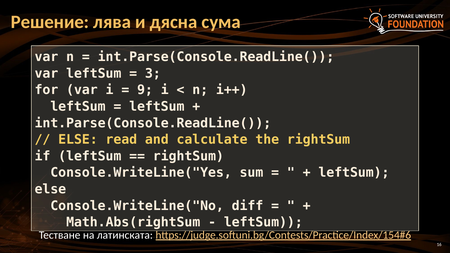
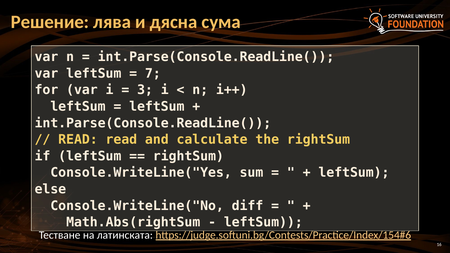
3: 3 -> 7
9: 9 -> 3
ELSE at (78, 140): ELSE -> READ
